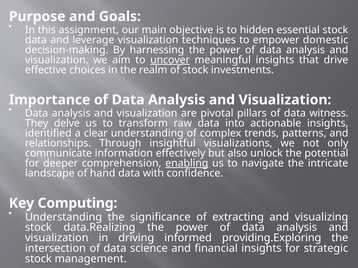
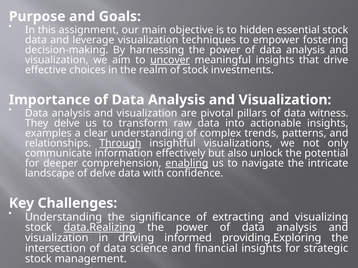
domestic: domestic -> fostering
identified: identified -> examples
Through underline: none -> present
of hand: hand -> delve
Computing: Computing -> Challenges
data.Realizing underline: none -> present
